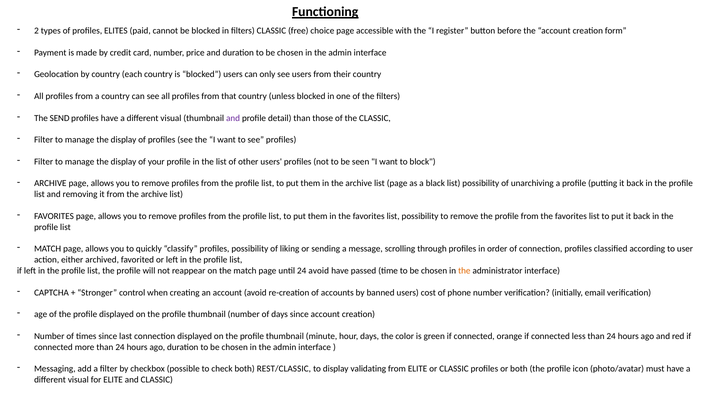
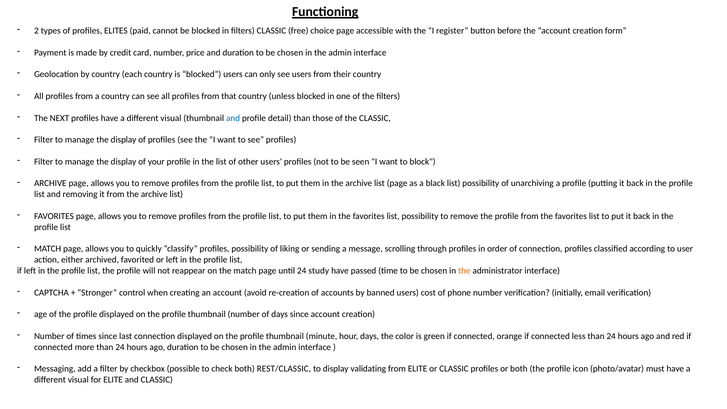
SEND: SEND -> NEXT
and at (233, 118) colour: purple -> blue
24 avoid: avoid -> study
